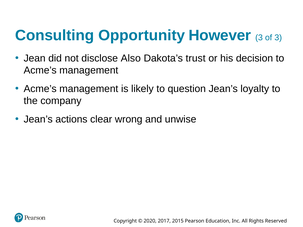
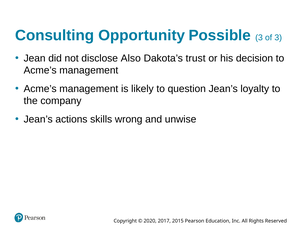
However: However -> Possible
clear: clear -> skills
